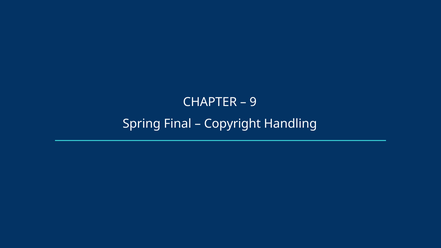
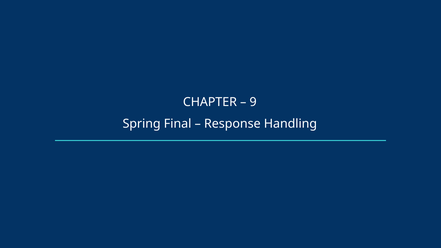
Copyright: Copyright -> Response
